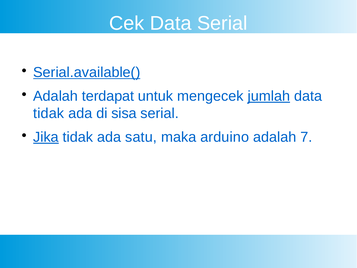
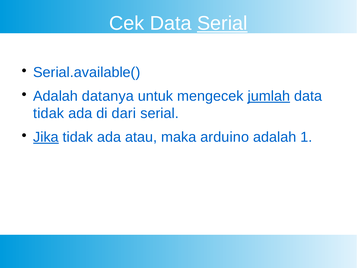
Serial at (222, 23) underline: none -> present
Serial.available( underline: present -> none
terdapat: terdapat -> datanya
sisa: sisa -> dari
satu: satu -> atau
7: 7 -> 1
